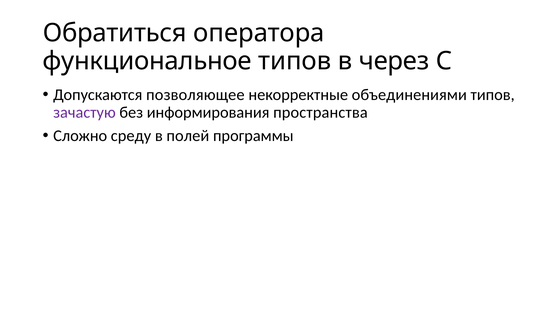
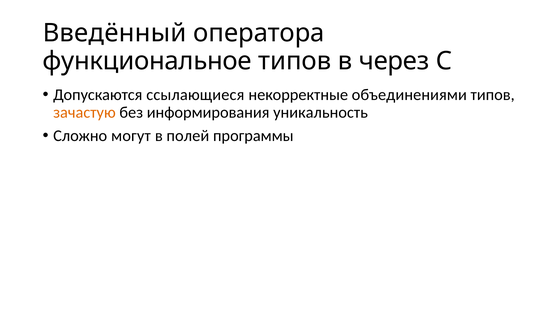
Обратиться: Обратиться -> Введённый
позволяющее: позволяющее -> ссылающиеся
зачастую colour: purple -> orange
пространства: пространства -> уникальность
среду: среду -> могут
